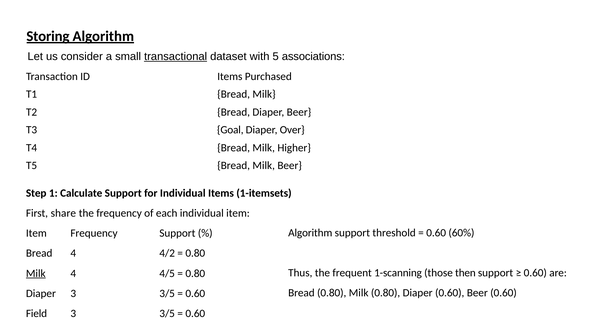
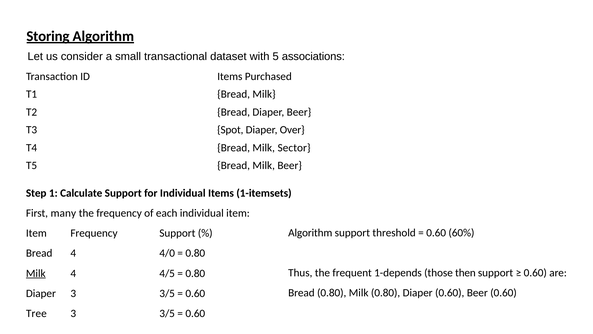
transactional underline: present -> none
Goal: Goal -> Spot
Higher: Higher -> Sector
share: share -> many
4/2: 4/2 -> 4/0
1-scanning: 1-scanning -> 1-depends
Field: Field -> Tree
